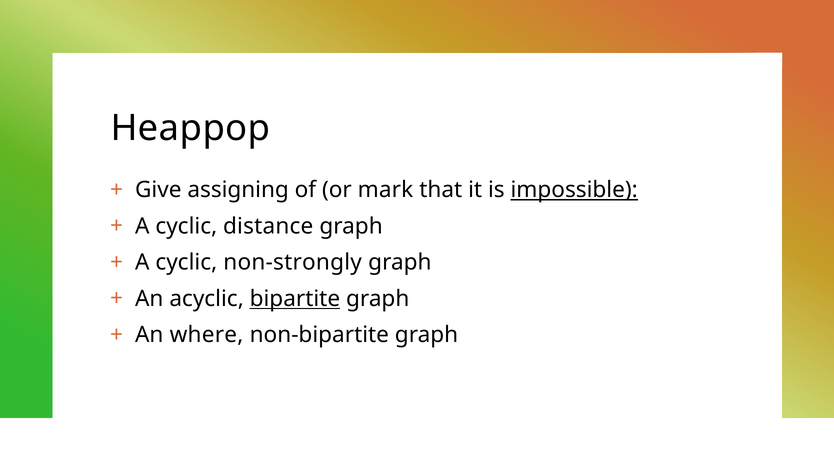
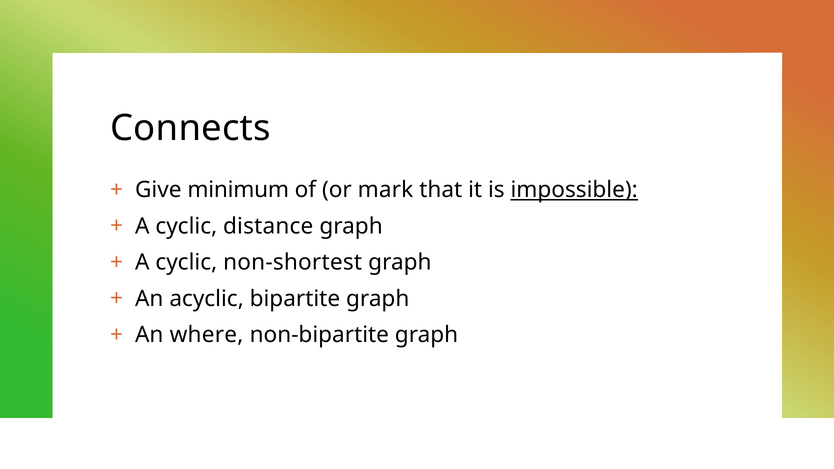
Heappop: Heappop -> Connects
assigning: assigning -> minimum
non-strongly: non-strongly -> non-shortest
bipartite underline: present -> none
